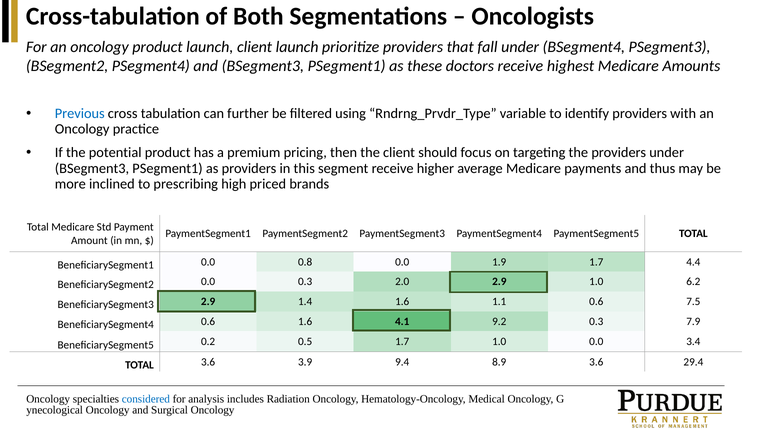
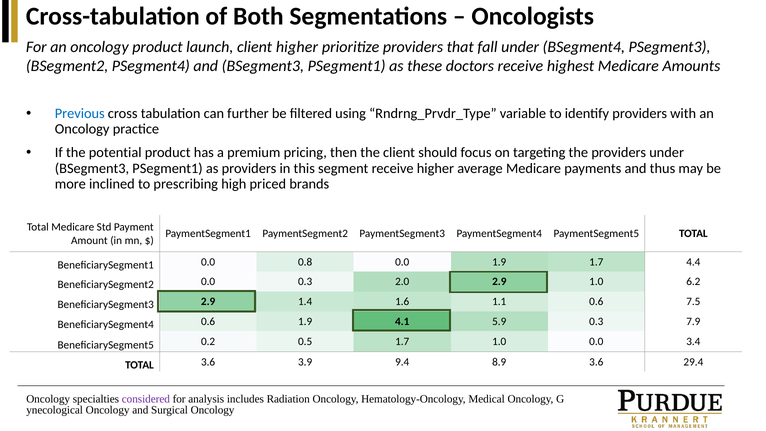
client launch: launch -> higher
0.6 1.6: 1.6 -> 1.9
9.2: 9.2 -> 5.9
considered colour: blue -> purple
